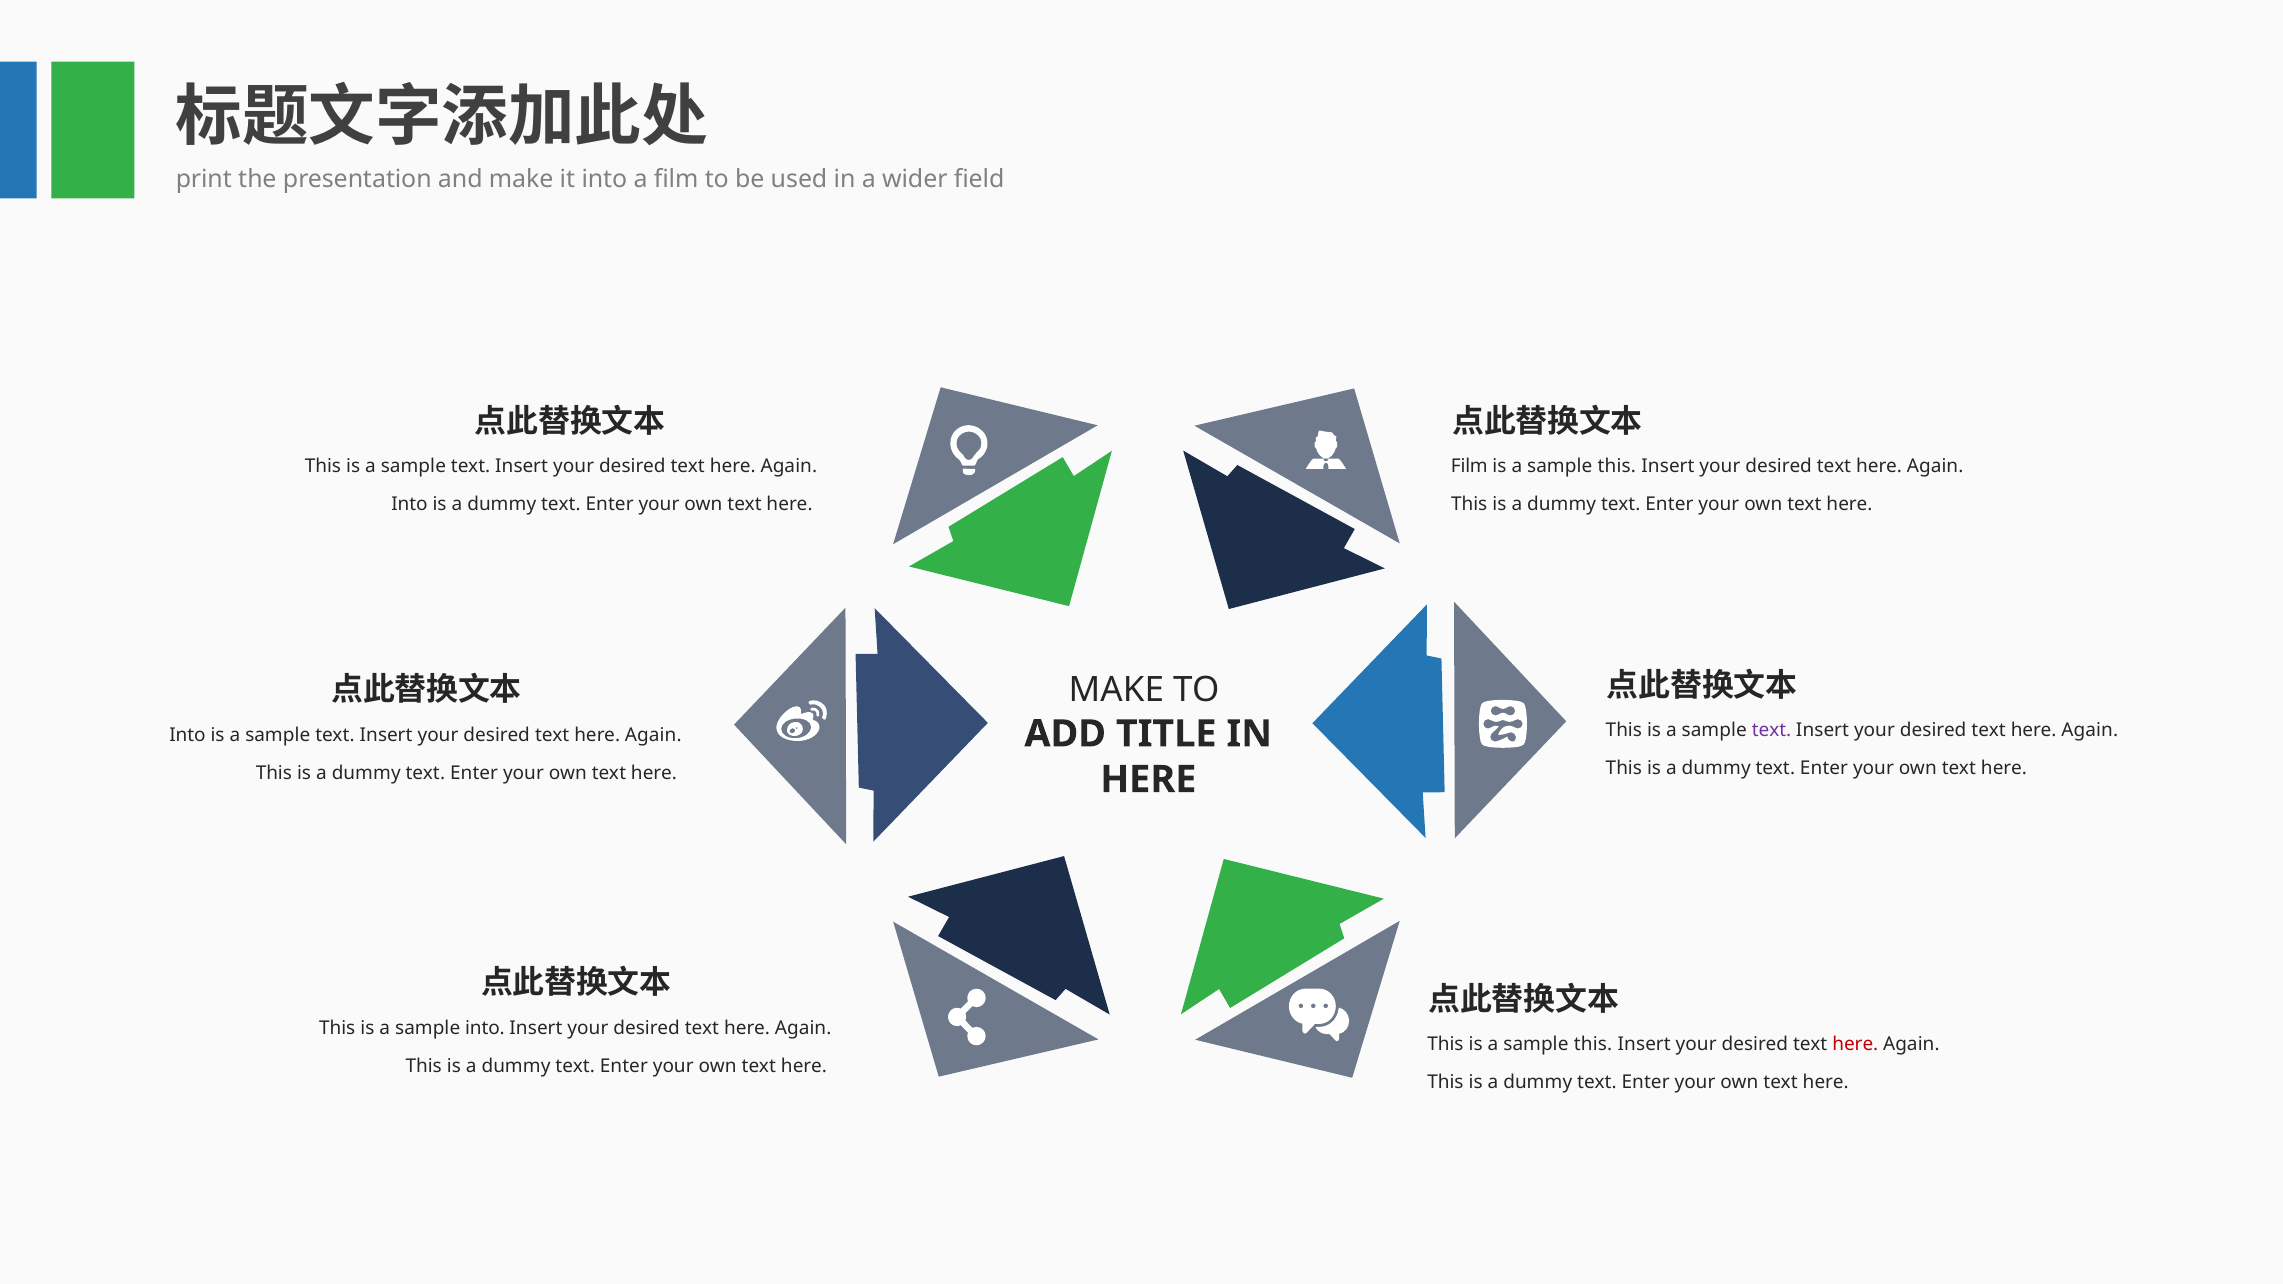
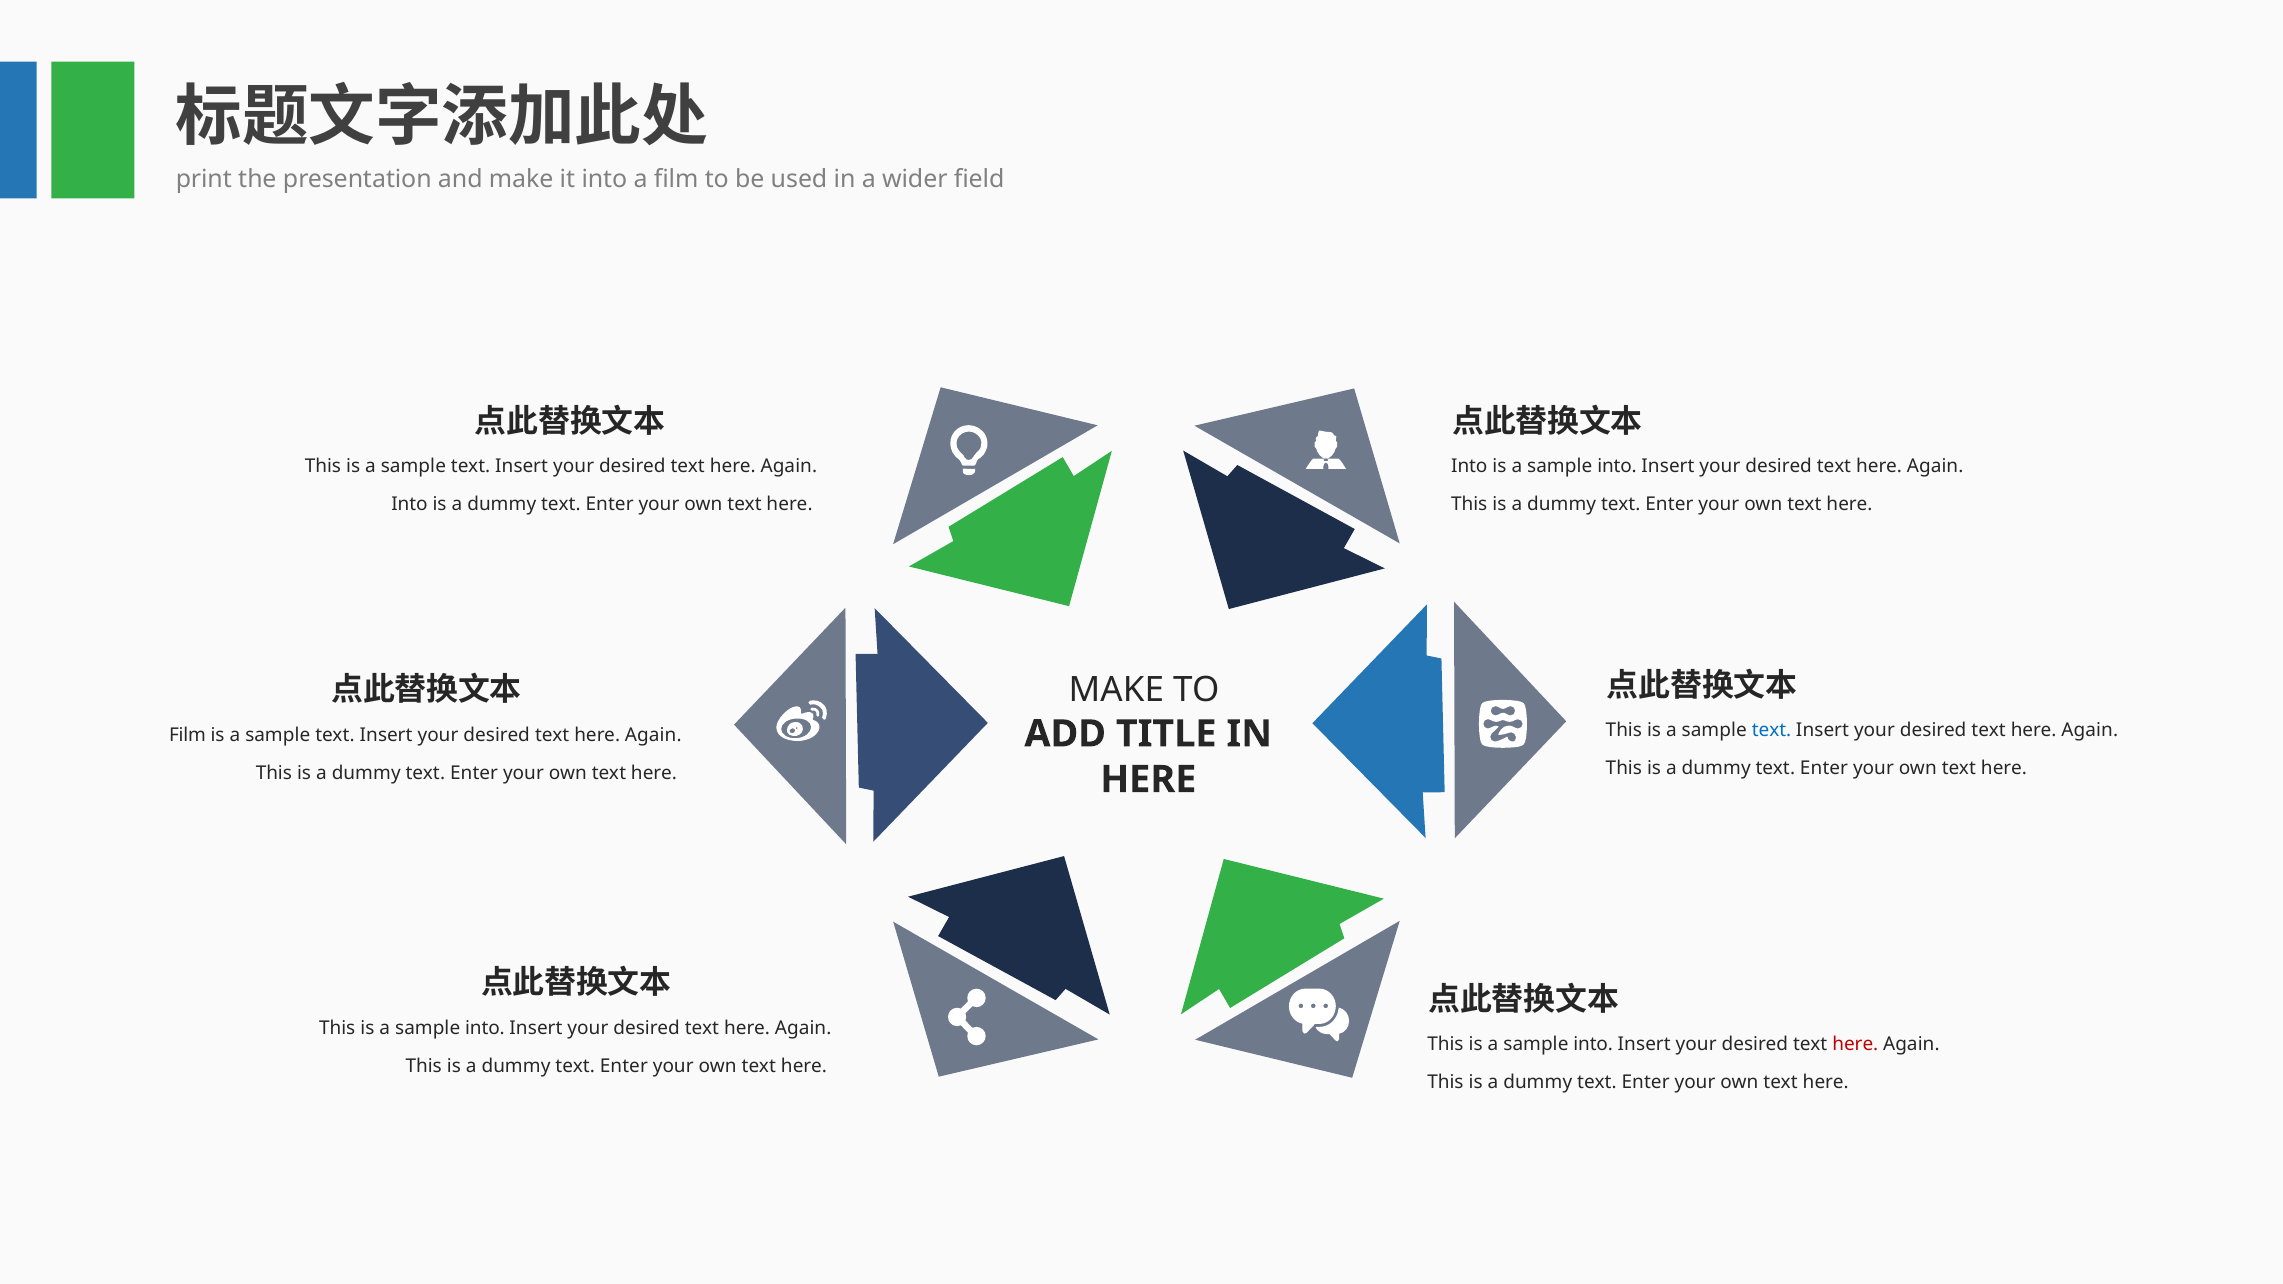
Film at (1469, 467): Film -> Into
this at (1617, 467): this -> into
text at (1772, 731) colour: purple -> blue
Into at (187, 735): Into -> Film
this at (1593, 1045): this -> into
